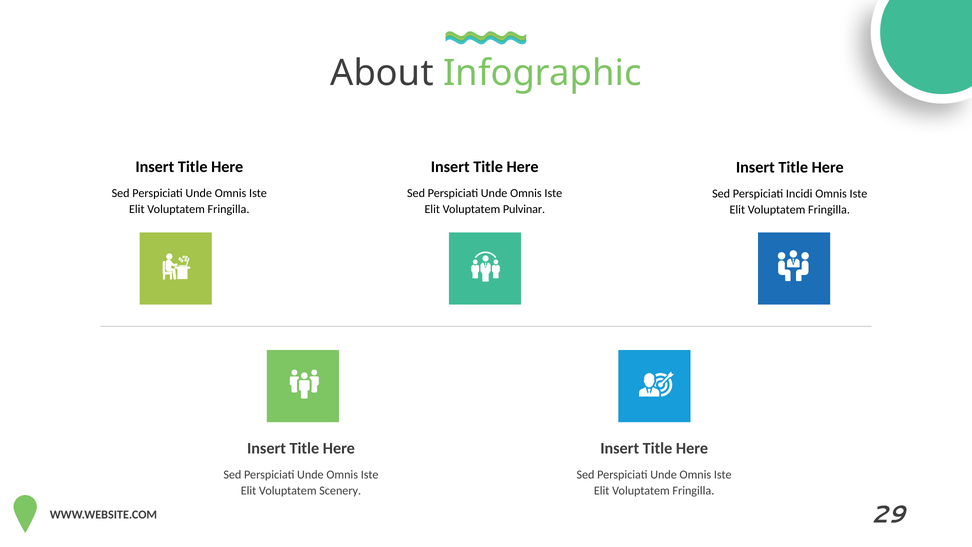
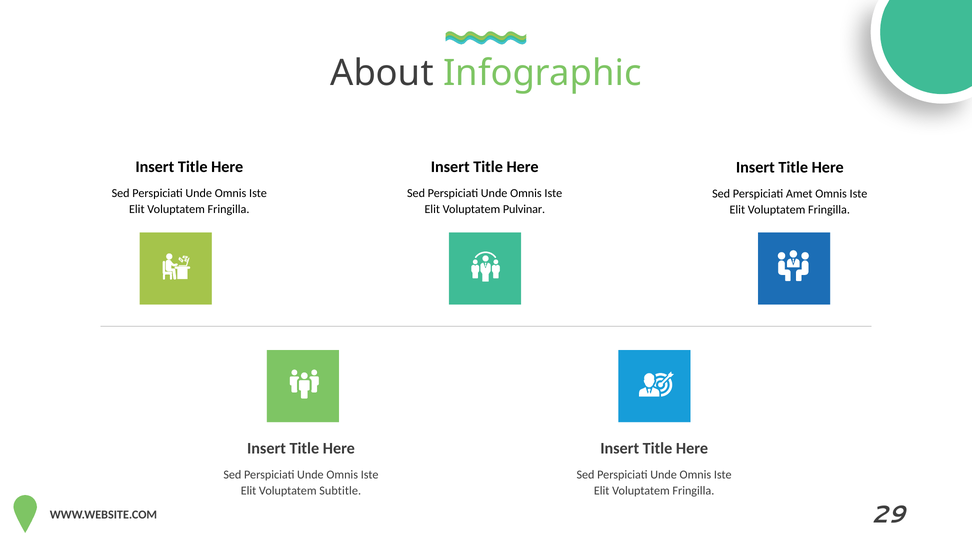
Incidi: Incidi -> Amet
Scenery: Scenery -> Subtitle
